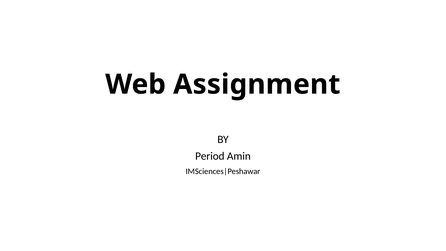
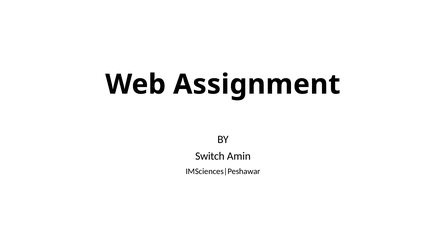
Period: Period -> Switch
